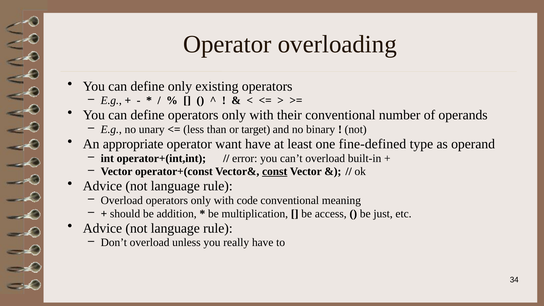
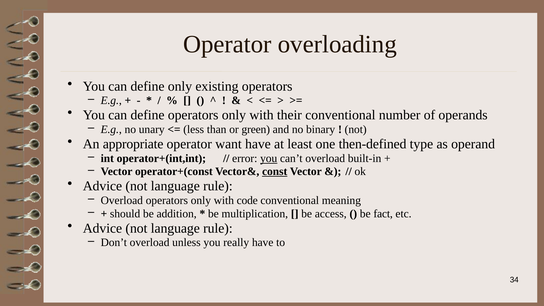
target: target -> green
fine-defined: fine-defined -> then-defined
you at (269, 158) underline: none -> present
just: just -> fact
